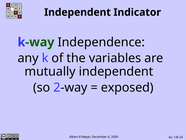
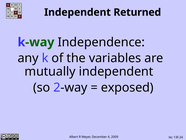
Indicator: Indicator -> Returned
